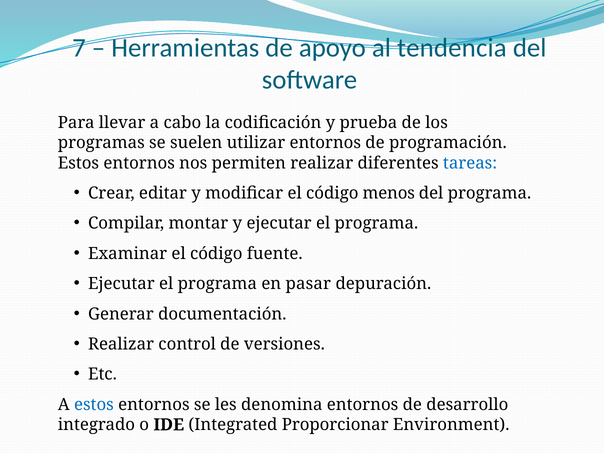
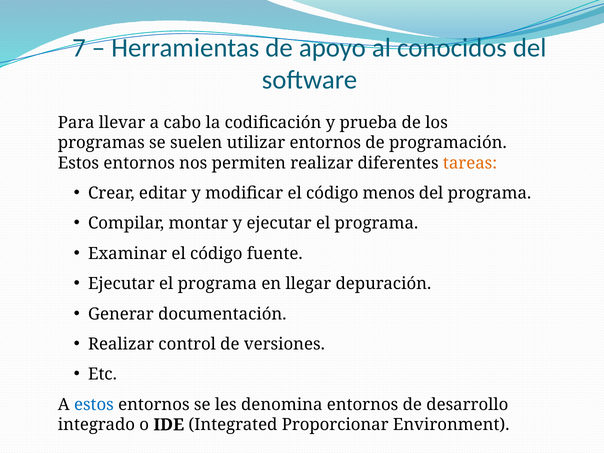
tendencia: tendencia -> conocidos
tareas colour: blue -> orange
pasar: pasar -> llegar
